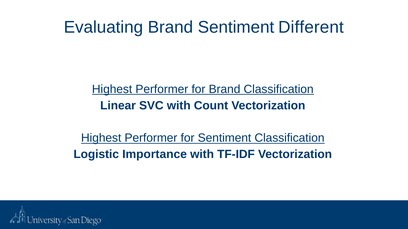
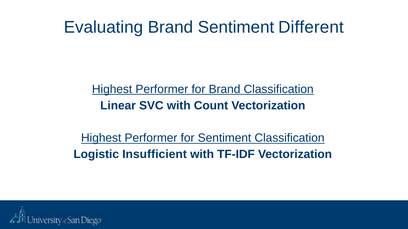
Importance: Importance -> Insufficient
